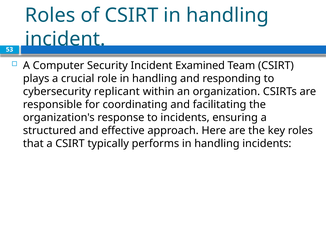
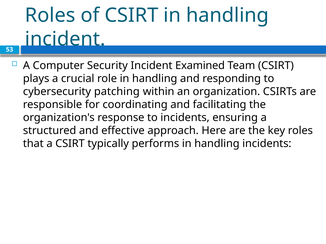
replicant: replicant -> patching
